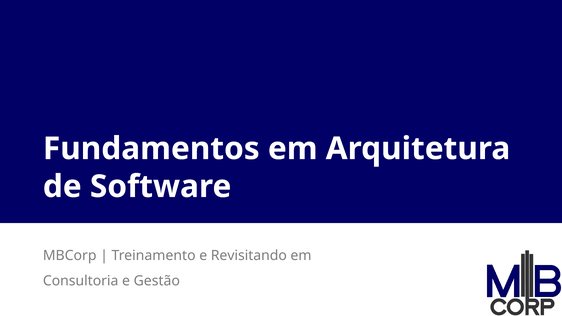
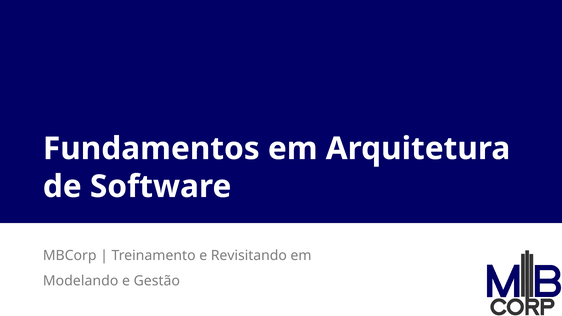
Consultoria: Consultoria -> Modelando
